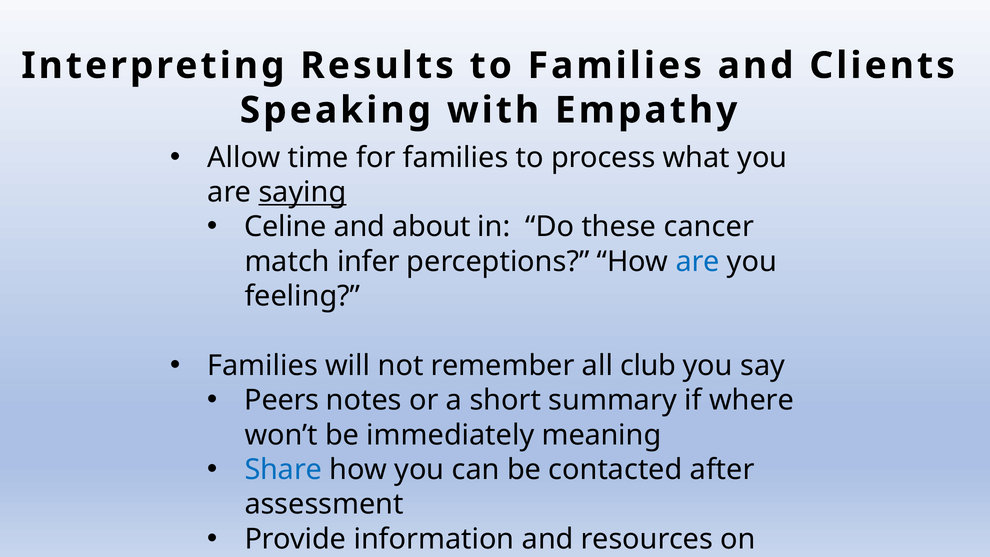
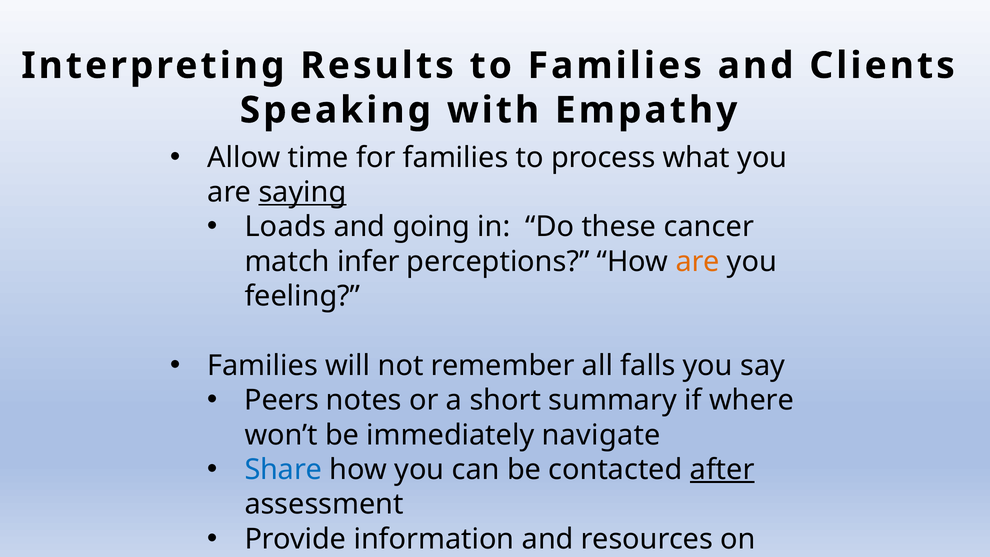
Celine: Celine -> Loads
about: about -> going
are at (698, 262) colour: blue -> orange
club: club -> falls
meaning: meaning -> navigate
after underline: none -> present
